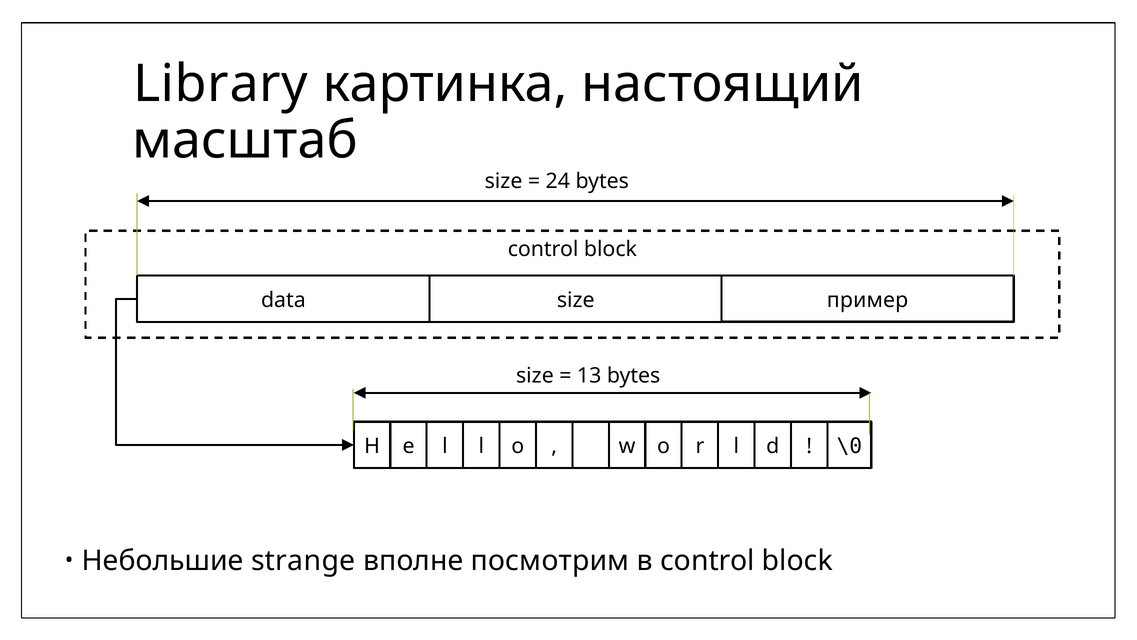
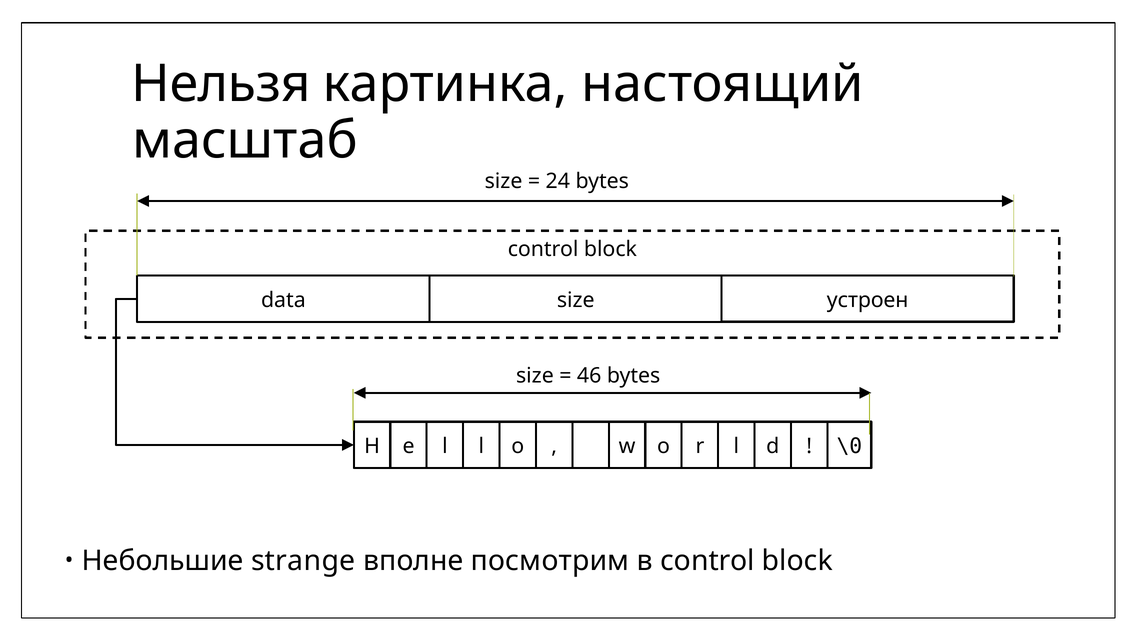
Library: Library -> Нельзя
пример: пример -> устроен
13: 13 -> 46
